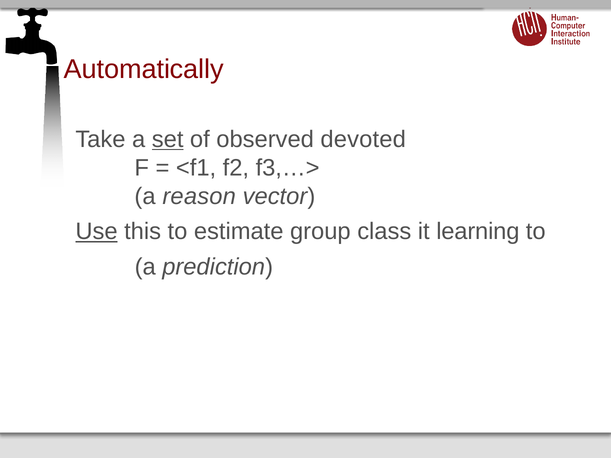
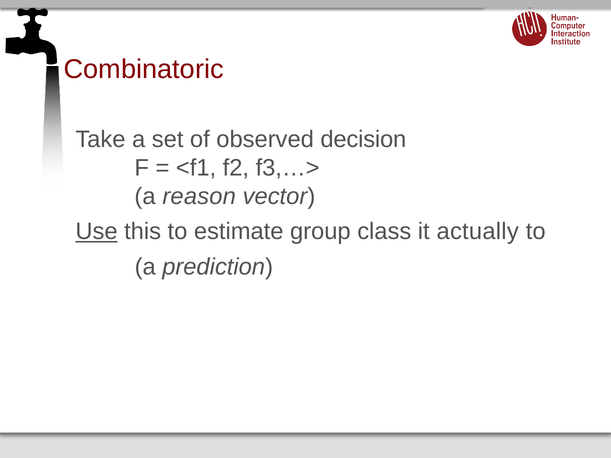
Automatically: Automatically -> Combinatoric
set underline: present -> none
devoted: devoted -> decision
learning: learning -> actually
